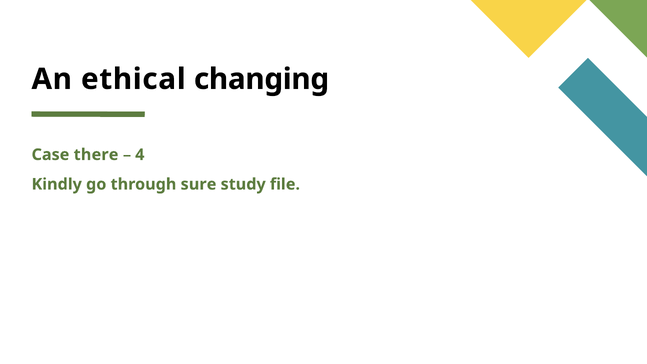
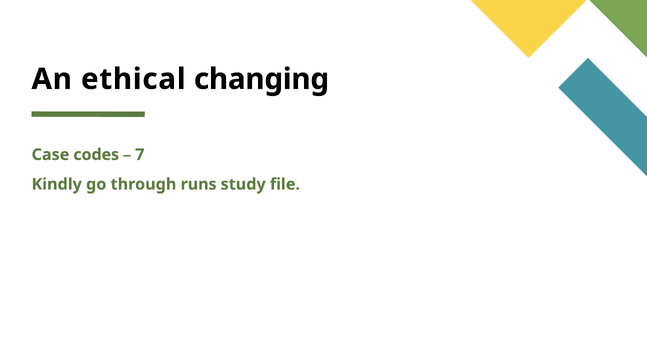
there: there -> codes
4: 4 -> 7
sure: sure -> runs
